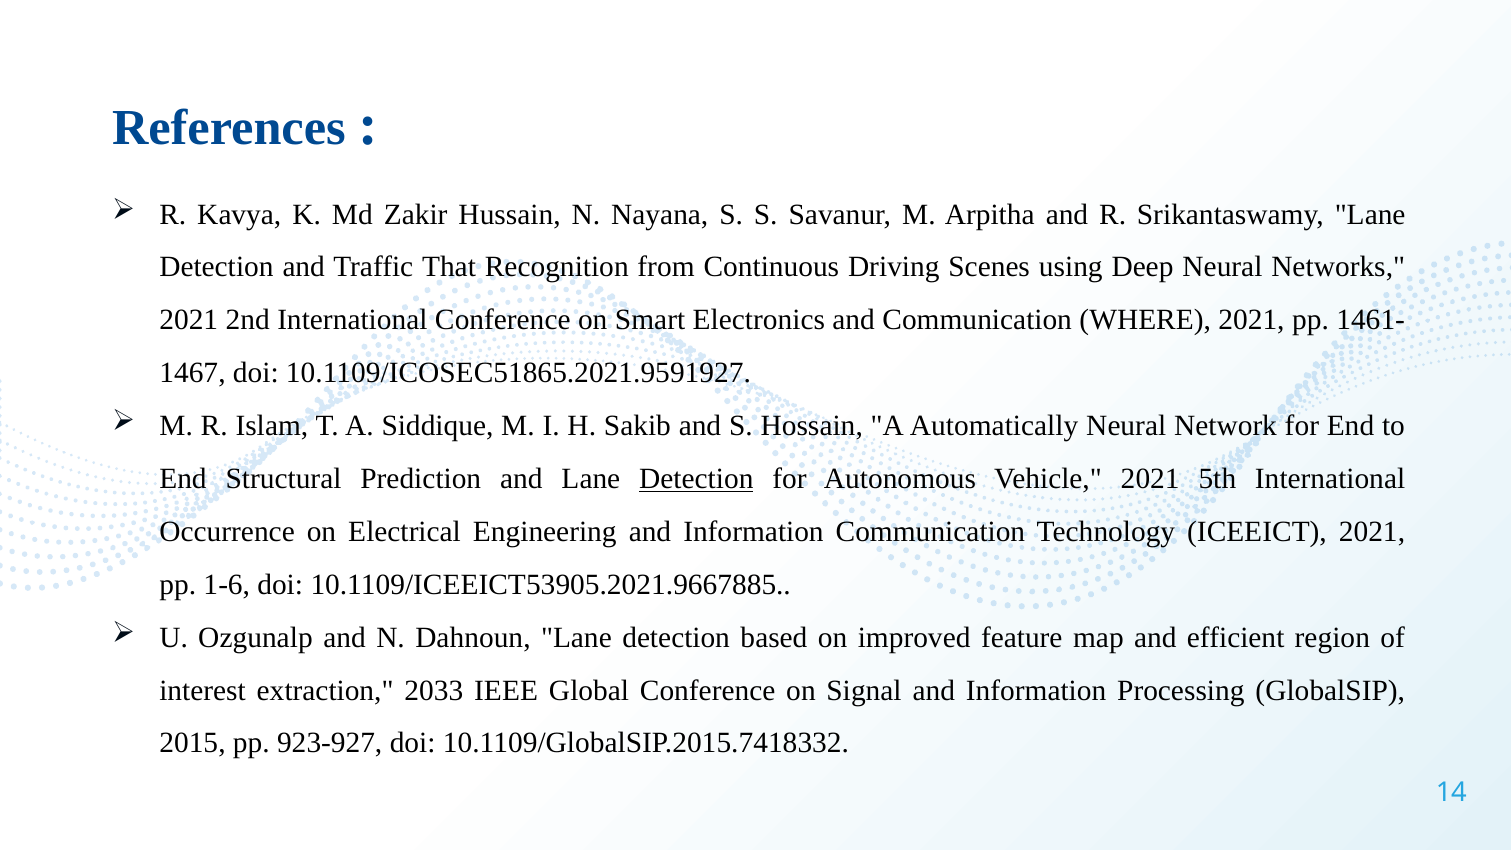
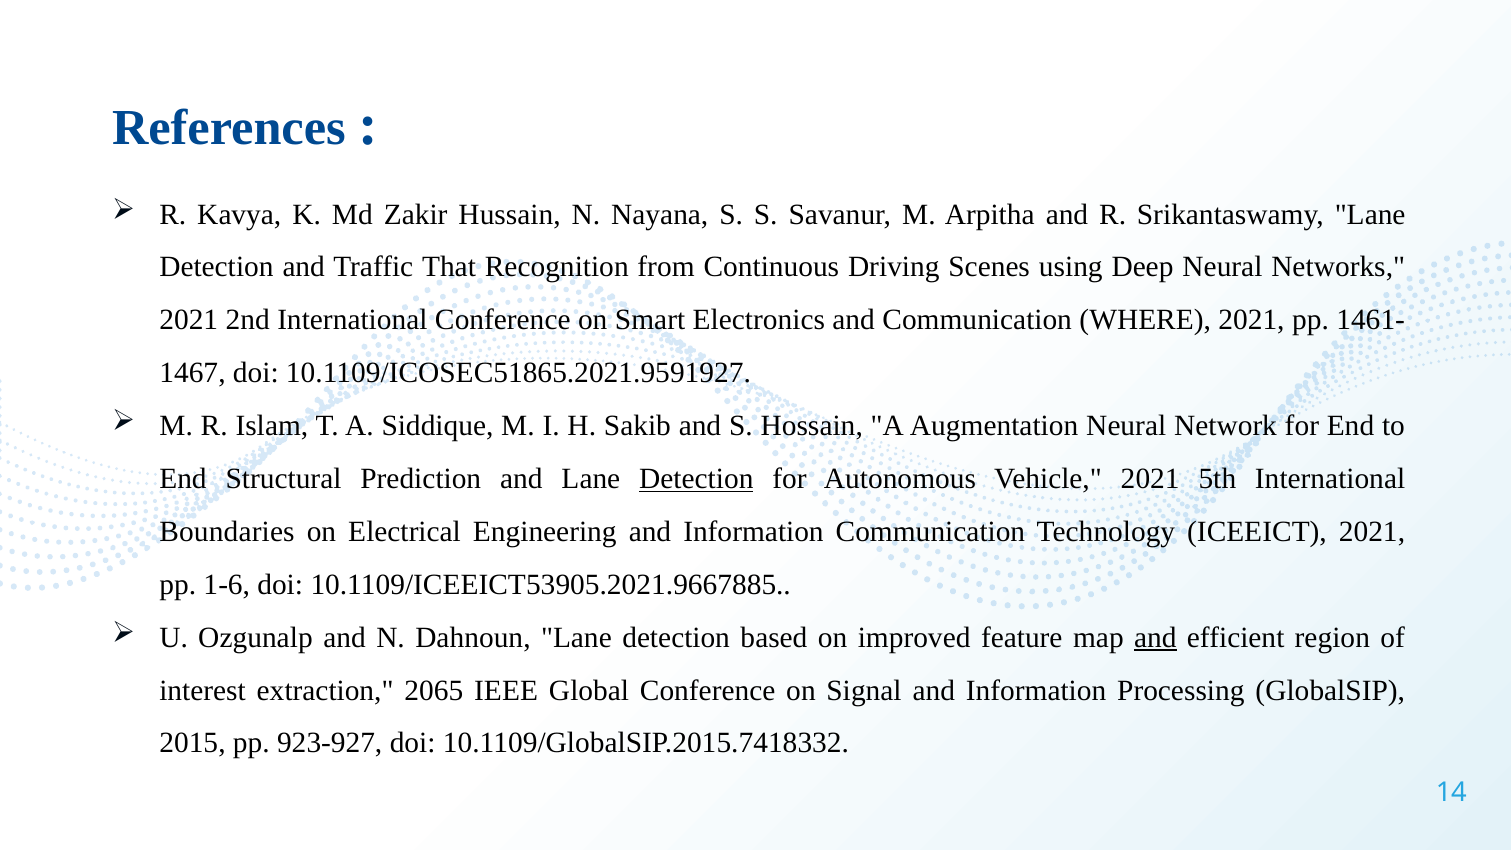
Automatically: Automatically -> Augmentation
Occurrence: Occurrence -> Boundaries
and at (1155, 637) underline: none -> present
2033: 2033 -> 2065
